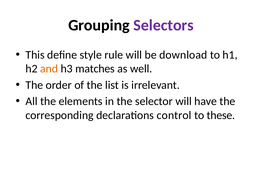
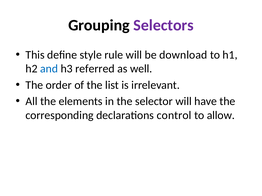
and colour: orange -> blue
matches: matches -> referred
these: these -> allow
